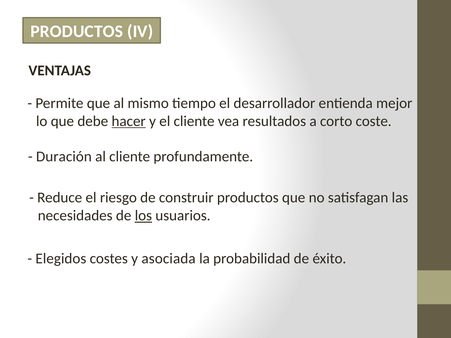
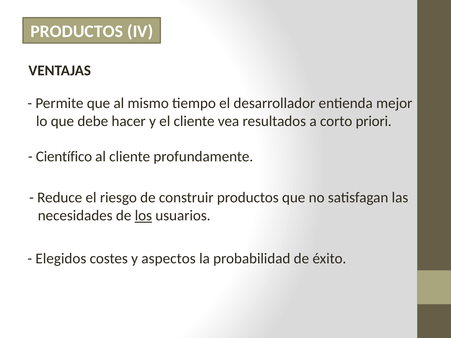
hacer underline: present -> none
coste: coste -> priori
Duración: Duración -> Científico
asociada: asociada -> aspectos
